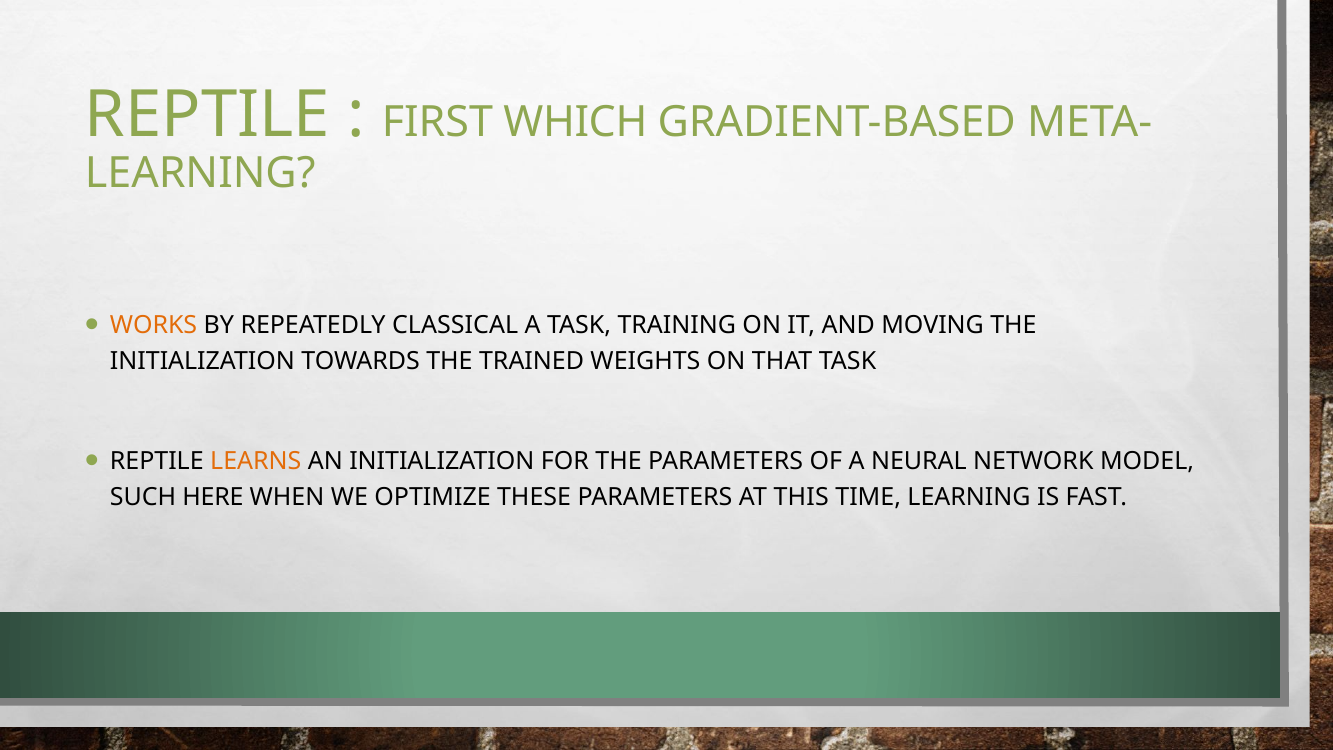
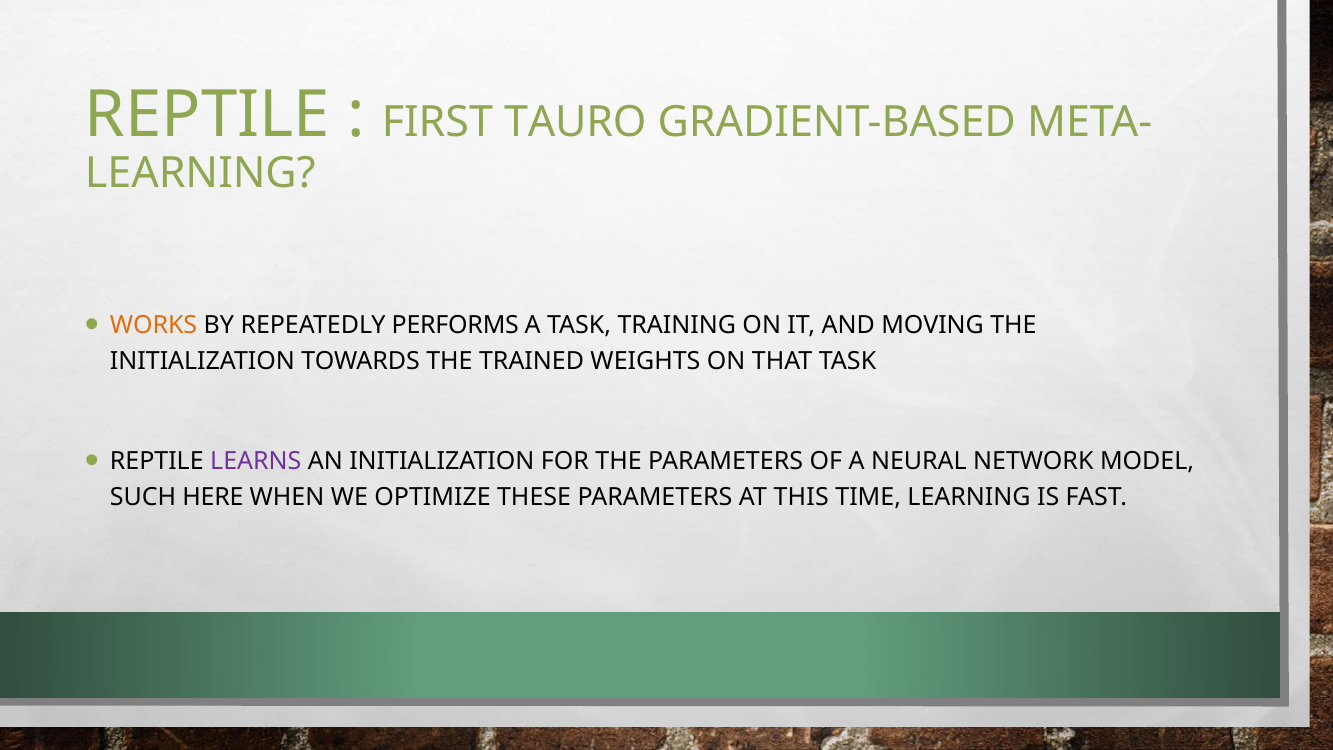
WHICH: WHICH -> TAURO
CLASSICAL: CLASSICAL -> PERFORMS
LEARNS colour: orange -> purple
